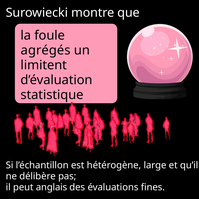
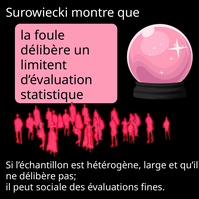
agrégés at (46, 50): agrégés -> délibère
anglais: anglais -> sociale
